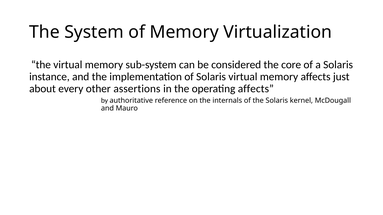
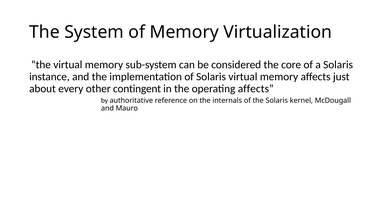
assertions: assertions -> contingent
